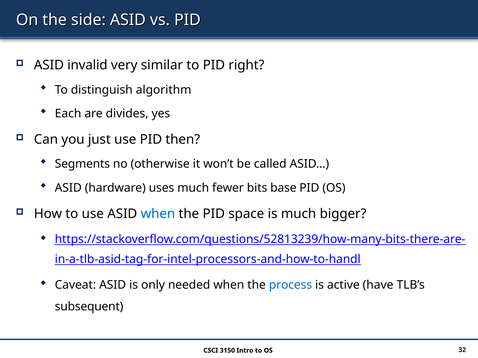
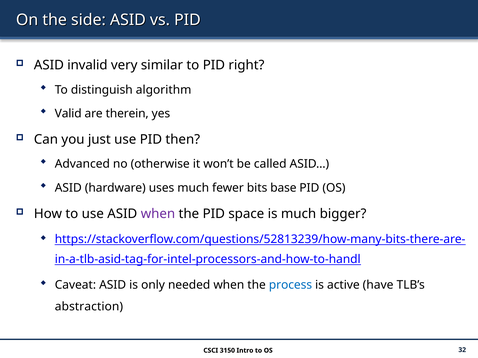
Each: Each -> Valid
divides: divides -> therein
Segments: Segments -> Advanced
when at (158, 214) colour: blue -> purple
subsequent: subsequent -> abstraction
